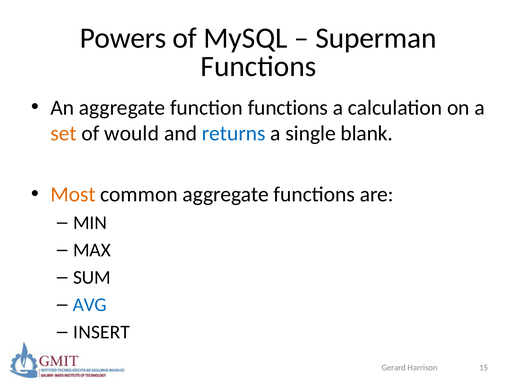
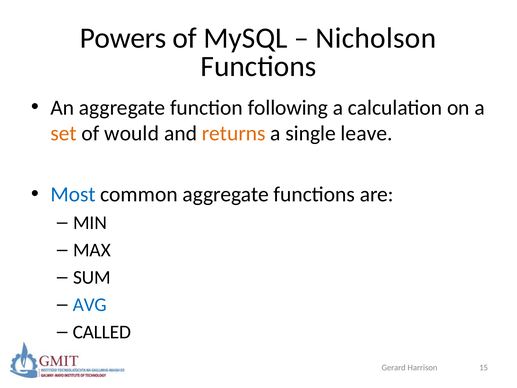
Superman: Superman -> Nicholson
function functions: functions -> following
returns colour: blue -> orange
blank: blank -> leave
Most colour: orange -> blue
INSERT: INSERT -> CALLED
